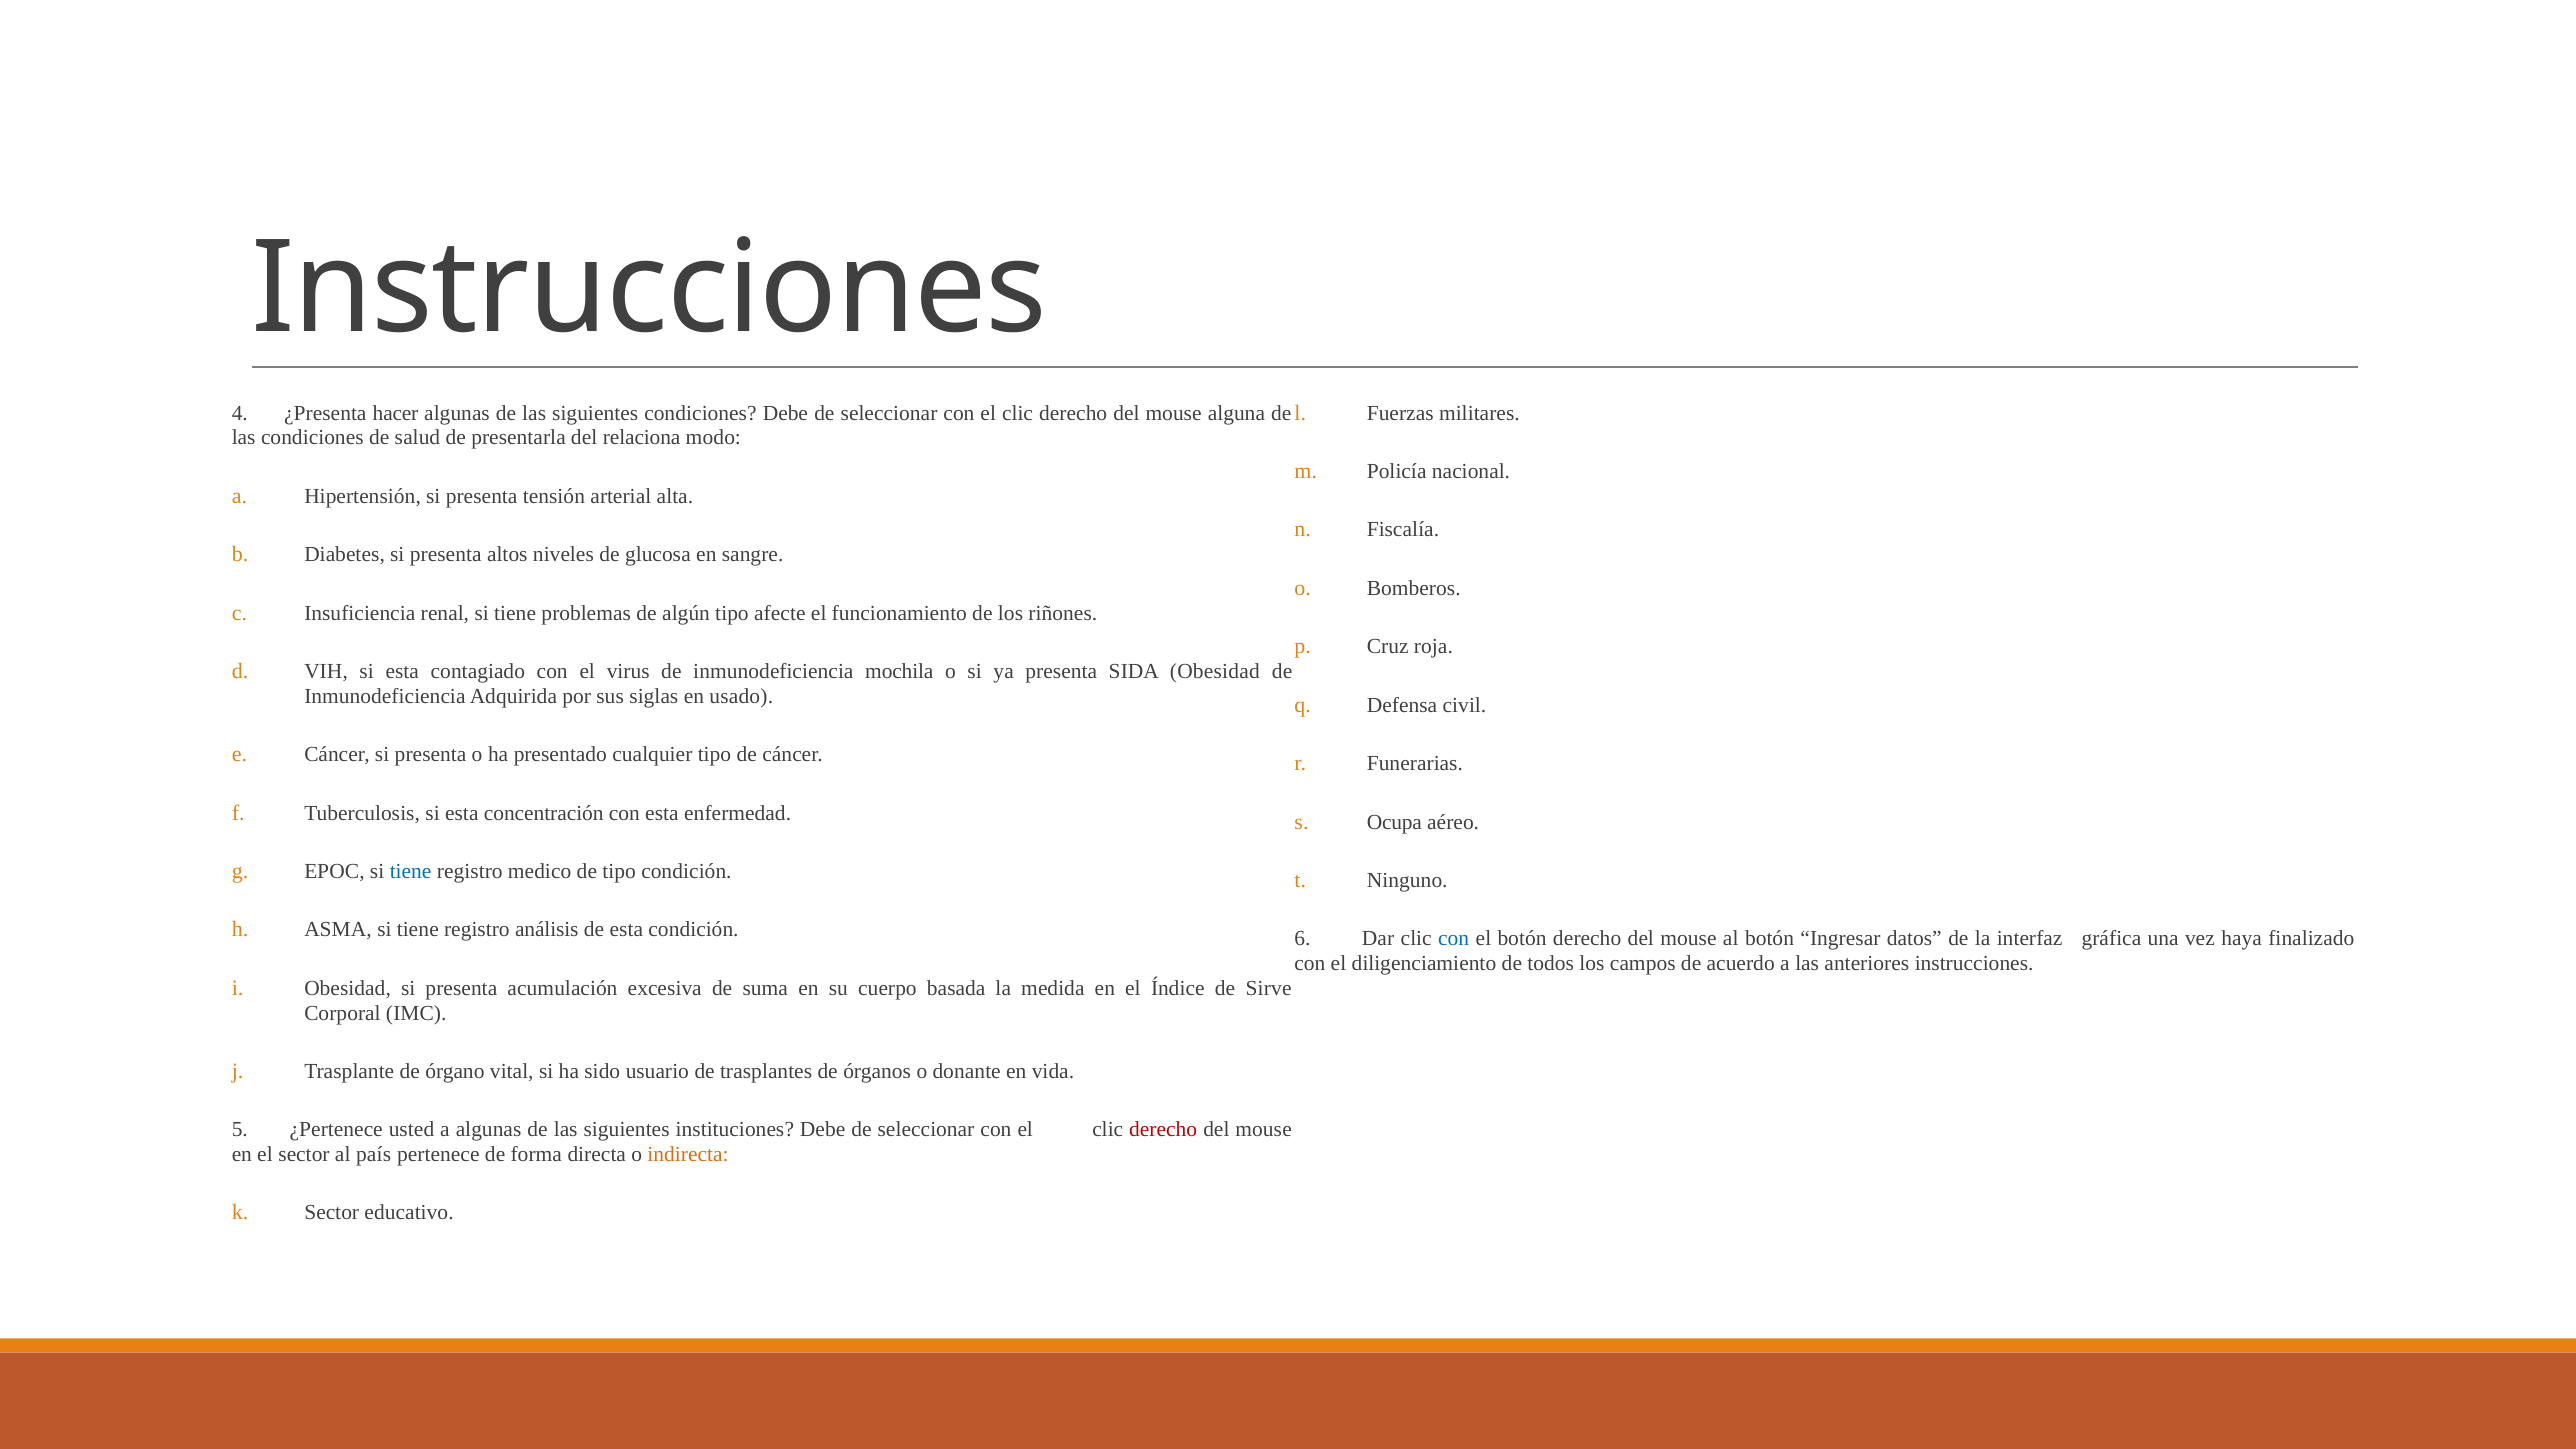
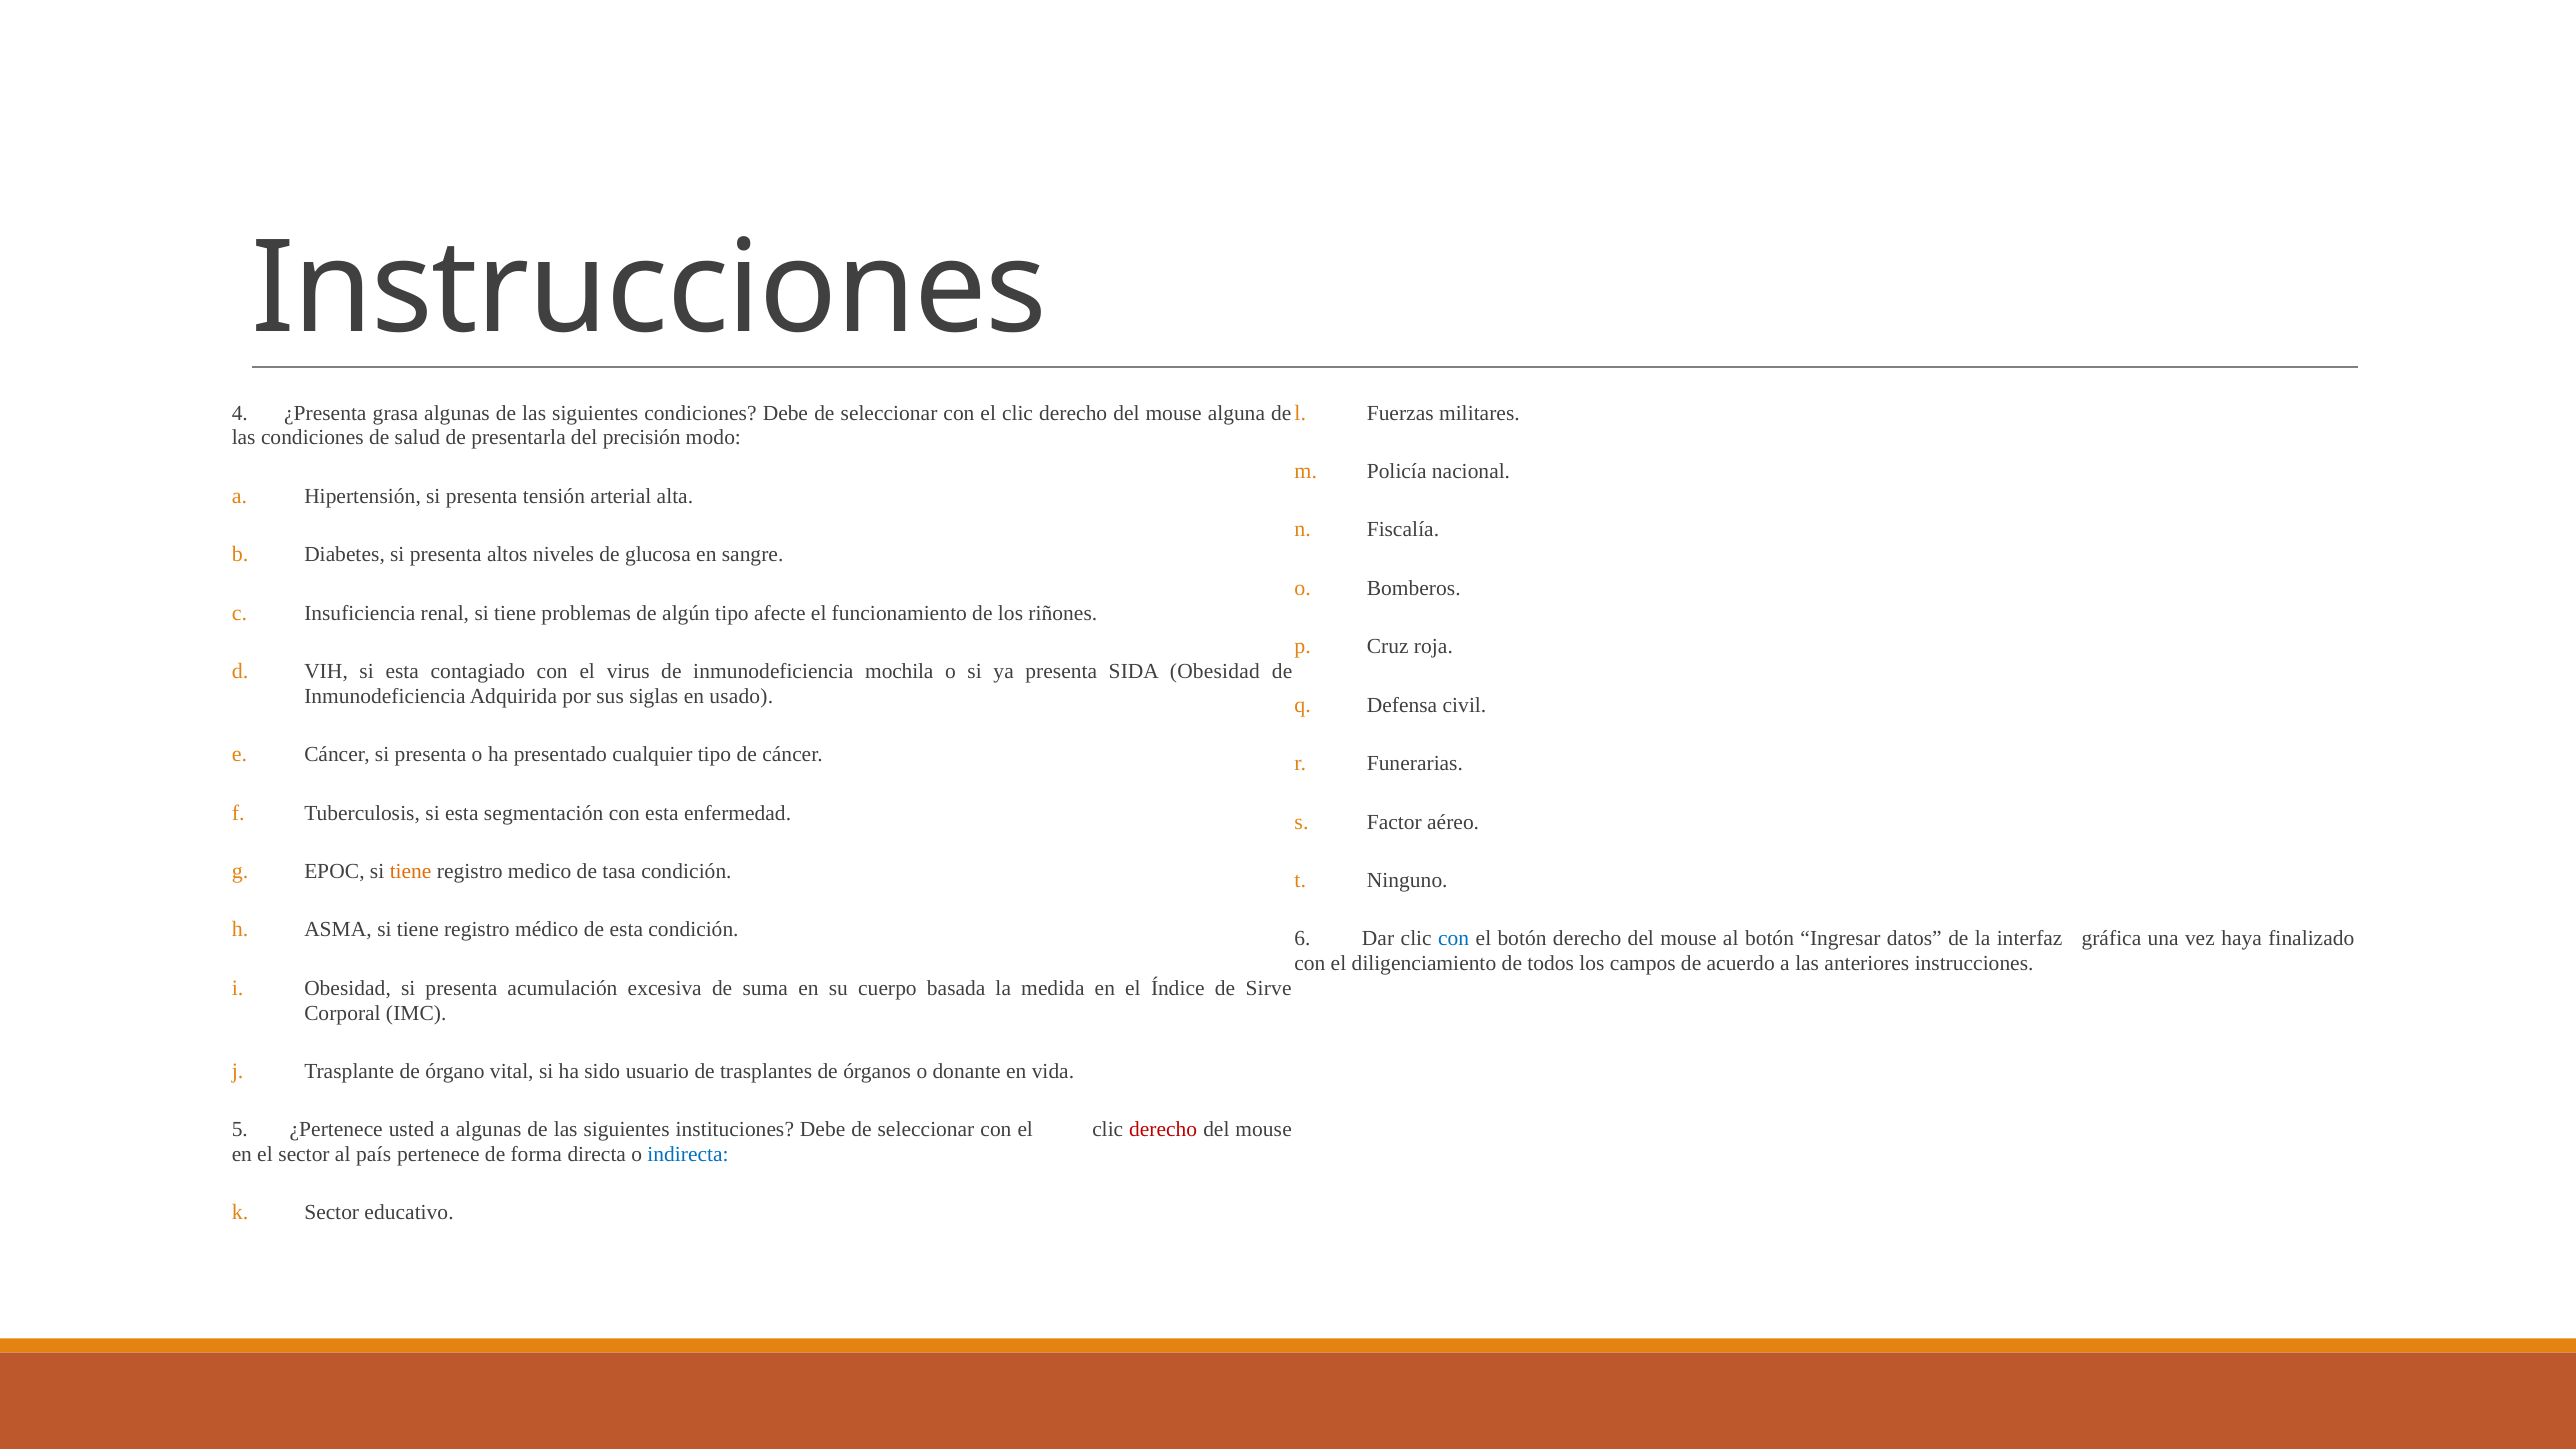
hacer: hacer -> grasa
relaciona: relaciona -> precisión
concentración: concentración -> segmentación
Ocupa: Ocupa -> Factor
tiene at (411, 871) colour: blue -> orange
de tipo: tipo -> tasa
análisis: análisis -> médico
indirecta colour: orange -> blue
